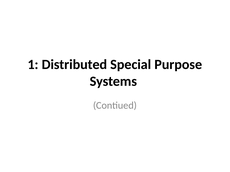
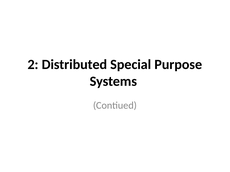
1: 1 -> 2
